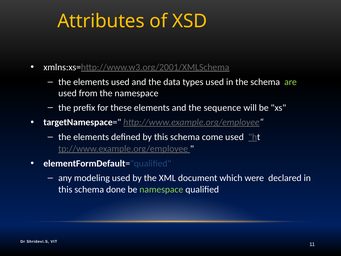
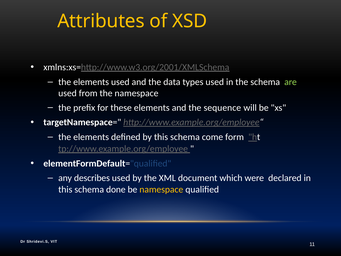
come used: used -> form
modeling: modeling -> describes
namespace at (161, 189) colour: light green -> yellow
